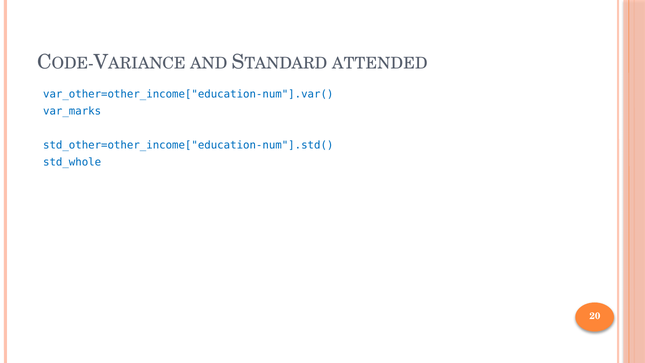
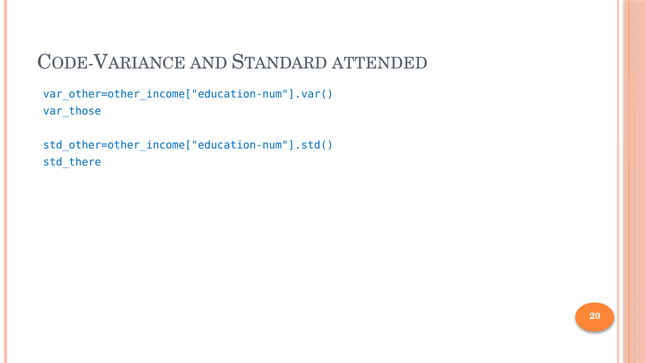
var_marks: var_marks -> var_those
std_whole: std_whole -> std_there
